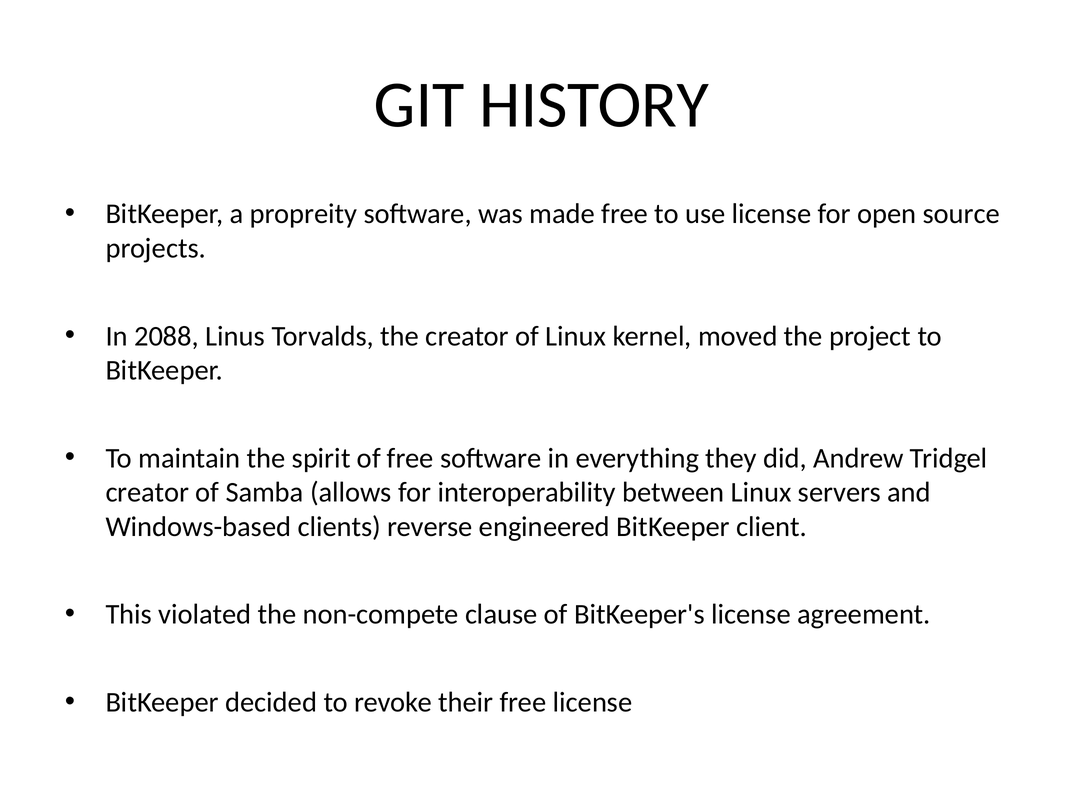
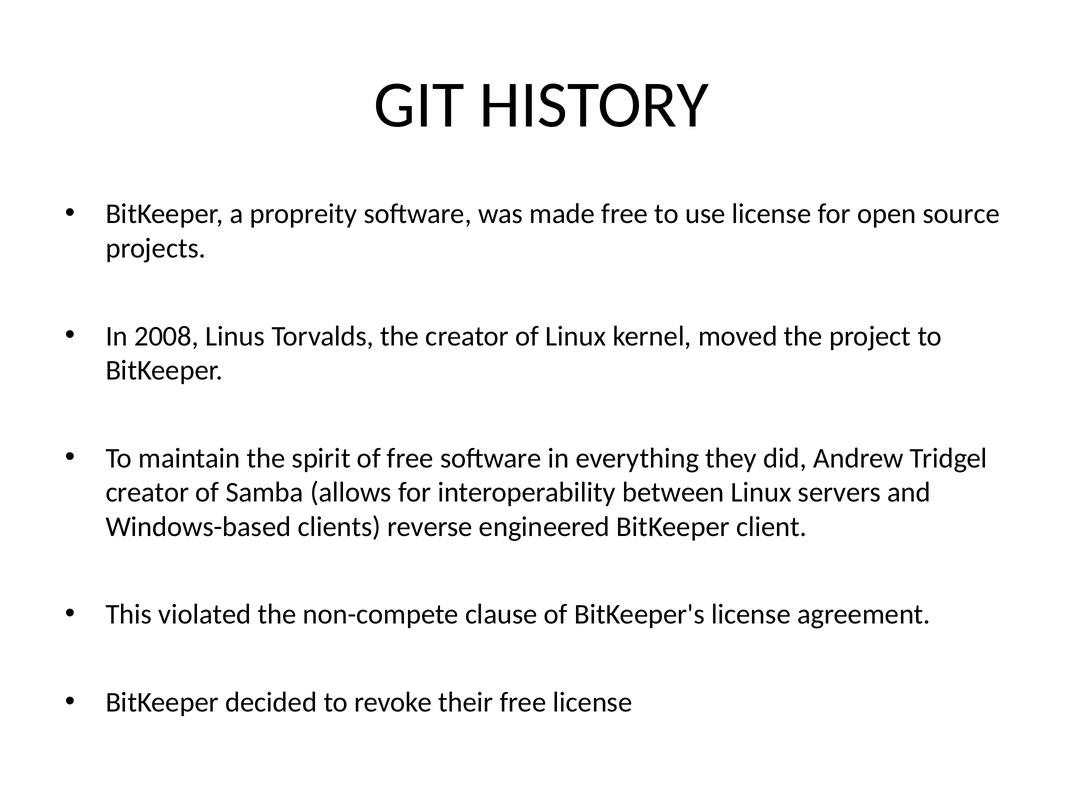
2088: 2088 -> 2008
